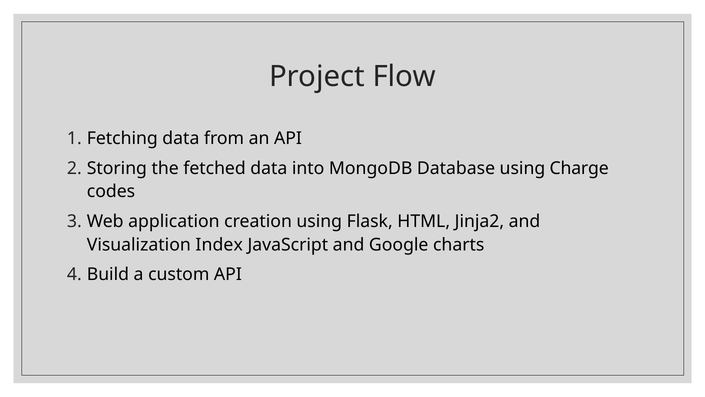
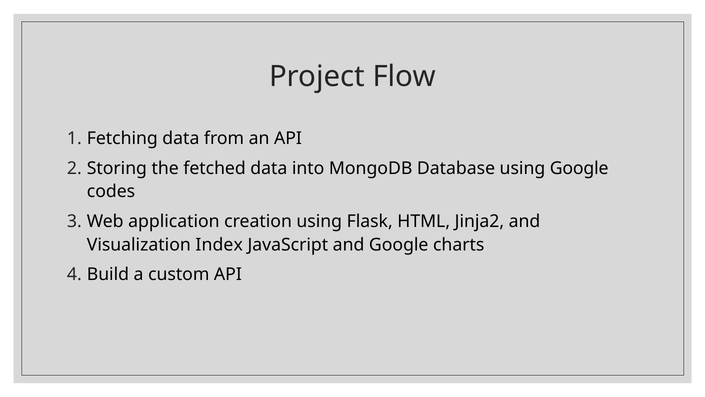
using Charge: Charge -> Google
